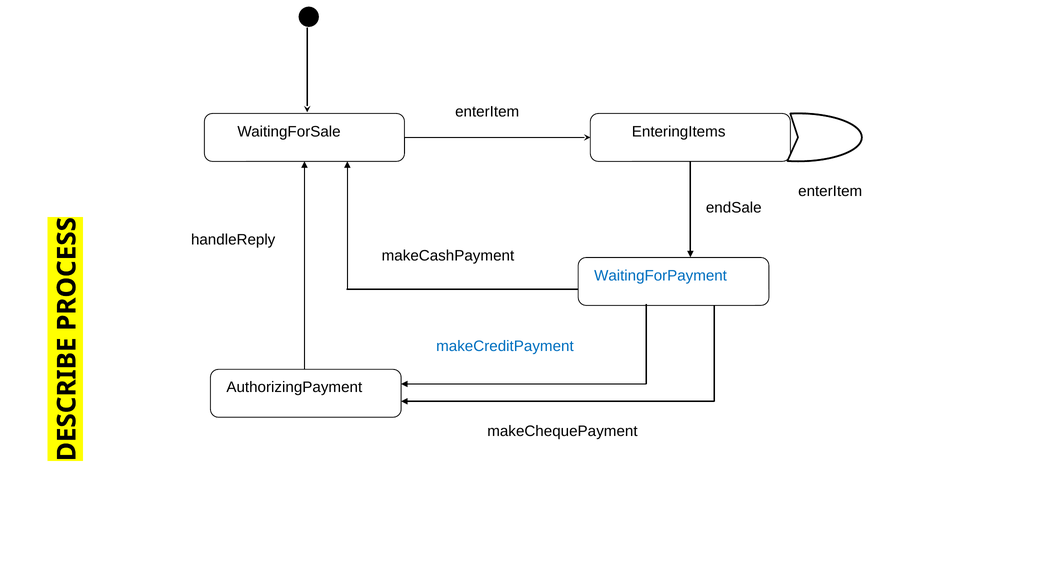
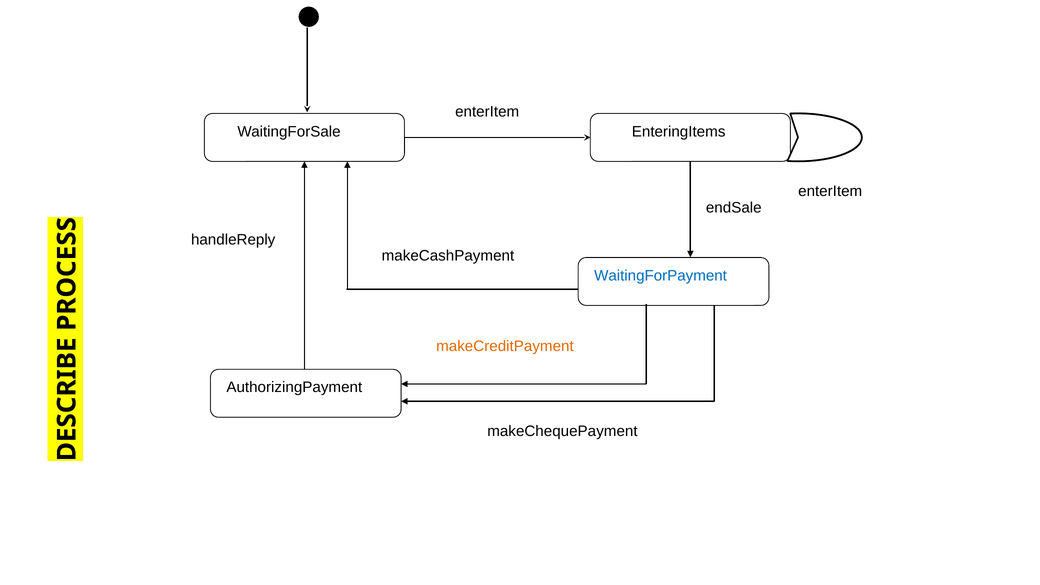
makeCreditPayment colour: blue -> orange
